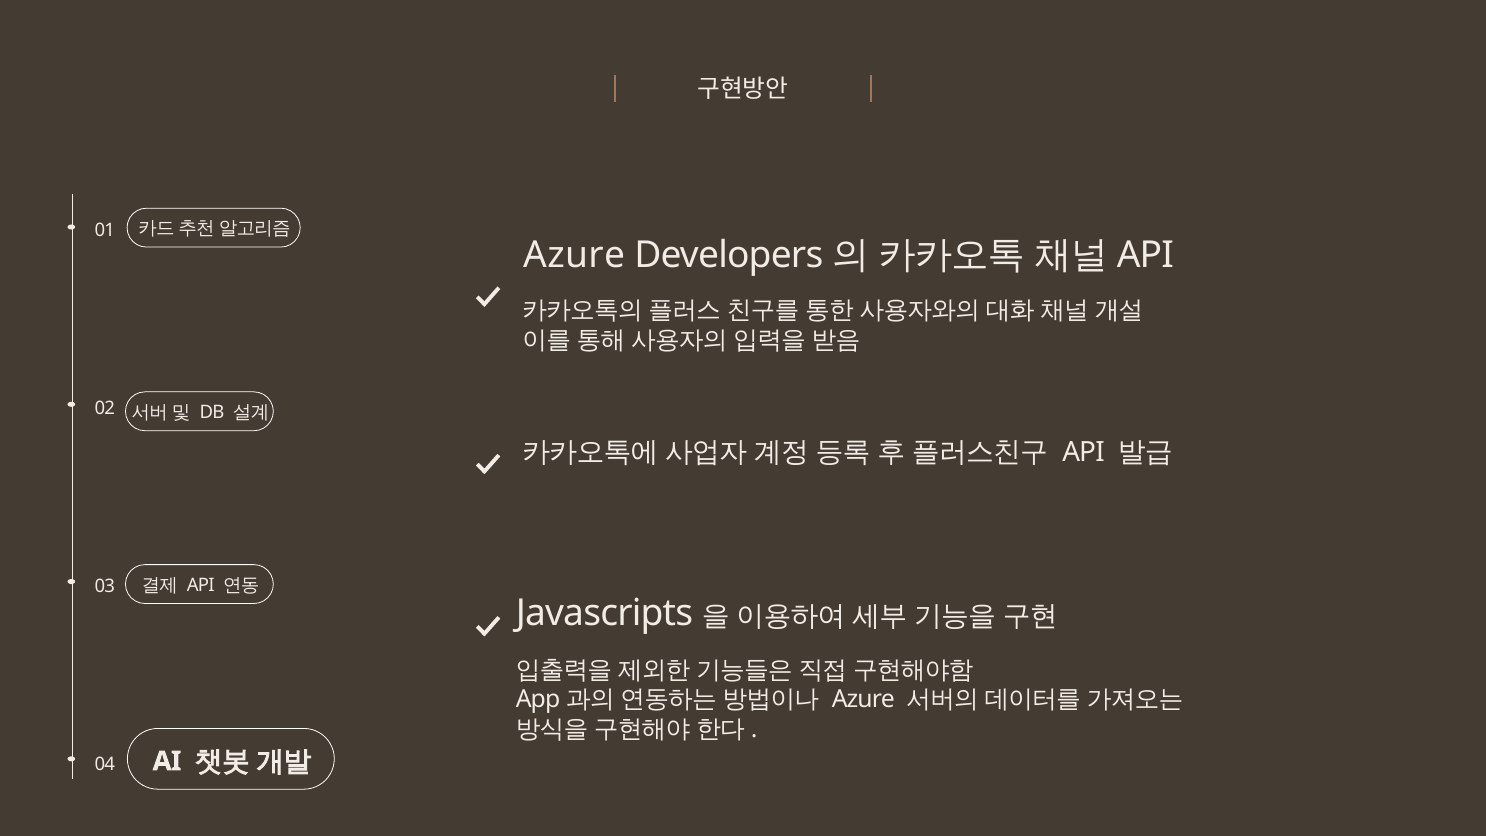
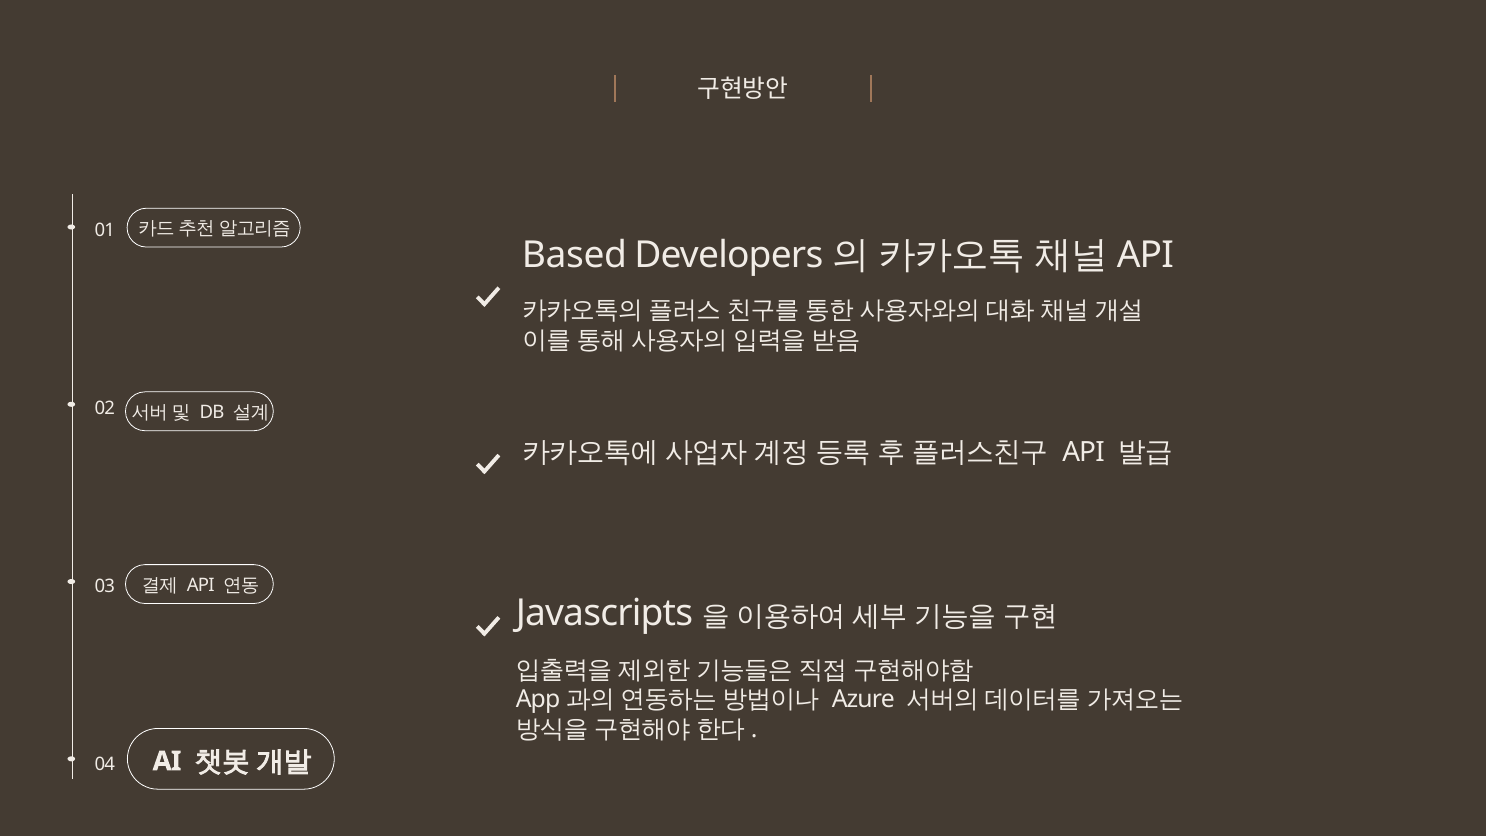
Azure at (574, 255): Azure -> Based
